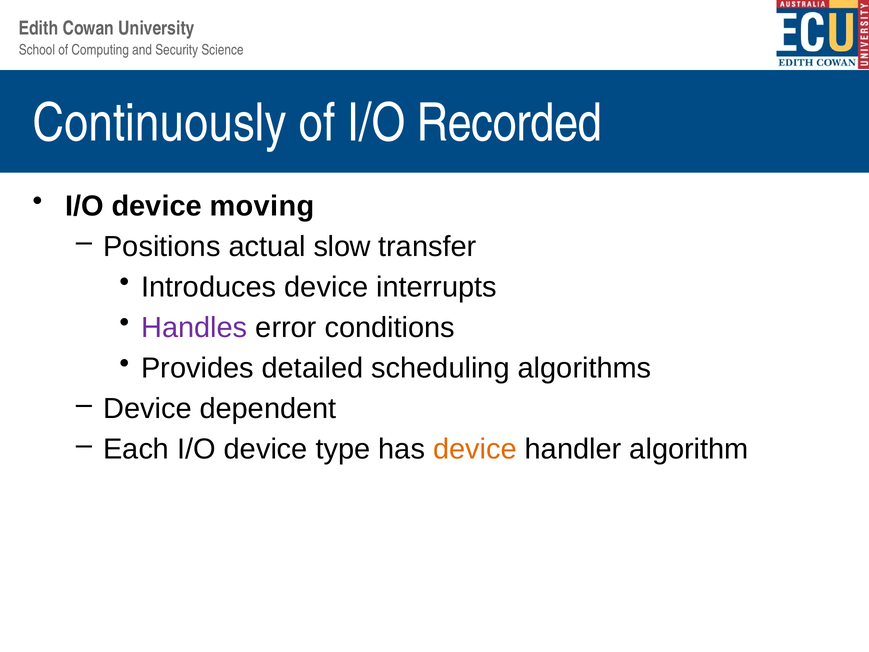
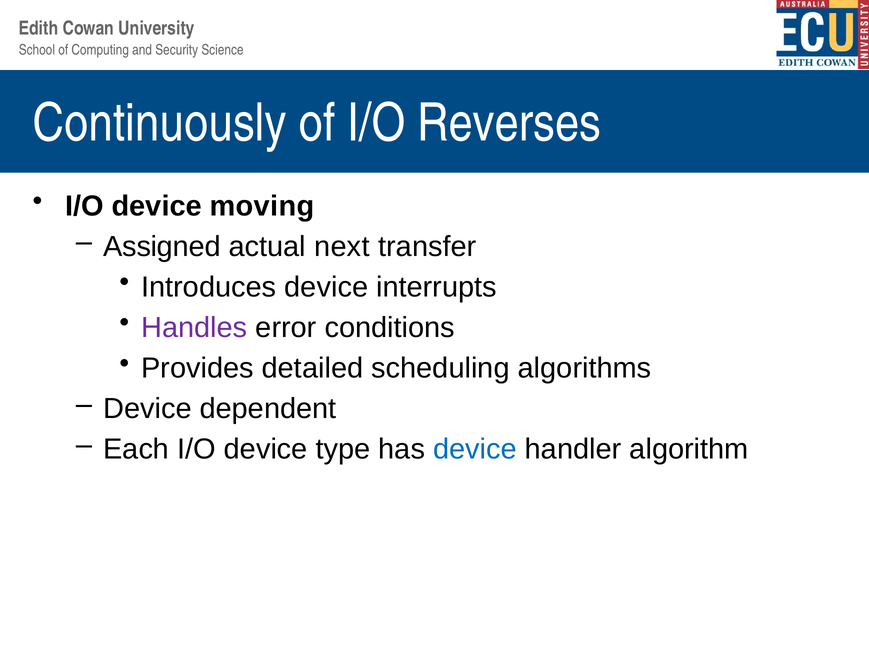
Recorded: Recorded -> Reverses
Positions: Positions -> Assigned
slow: slow -> next
device at (475, 449) colour: orange -> blue
